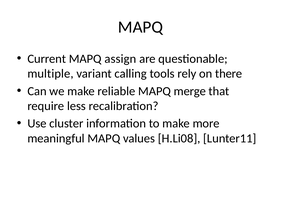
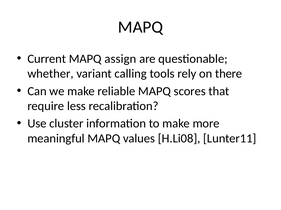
multiple: multiple -> whether
merge: merge -> scores
